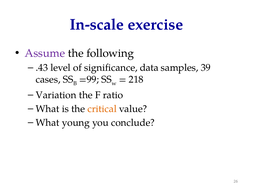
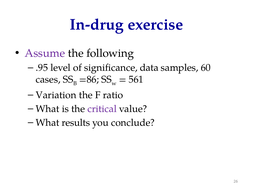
In-scale: In-scale -> In-drug
.43: .43 -> .95
39: 39 -> 60
=99: =99 -> =86
218: 218 -> 561
critical colour: orange -> purple
young: young -> results
